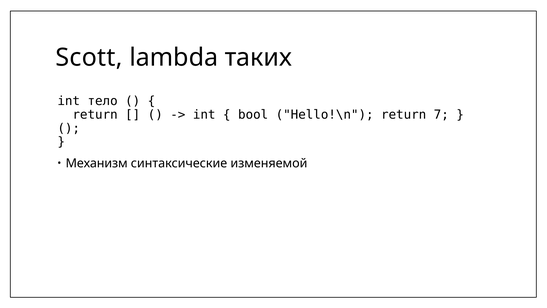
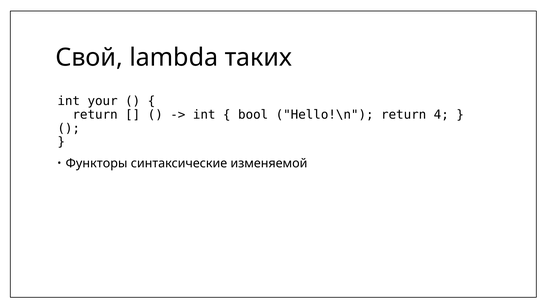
Scott: Scott -> Свой
тело: тело -> your
7: 7 -> 4
Механизм: Механизм -> Функторы
